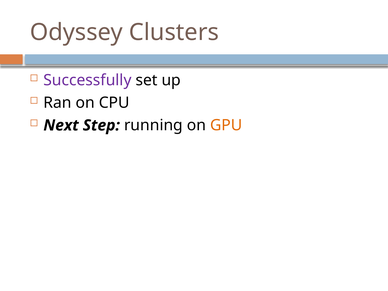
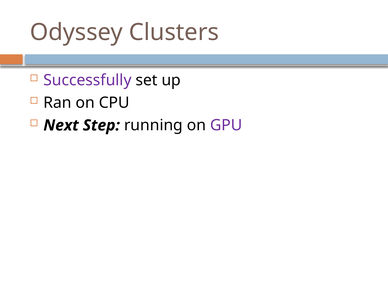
GPU colour: orange -> purple
